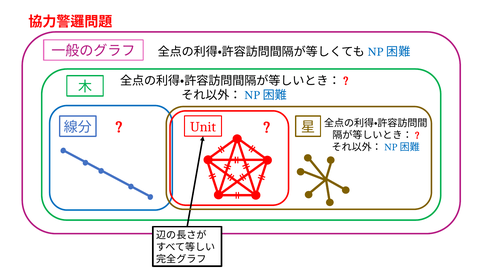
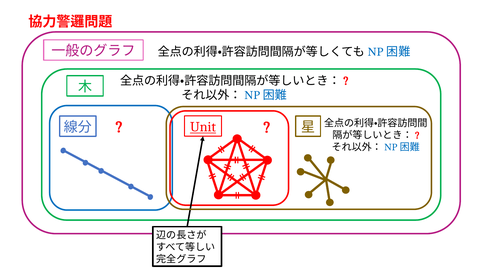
Unit underline: none -> present
